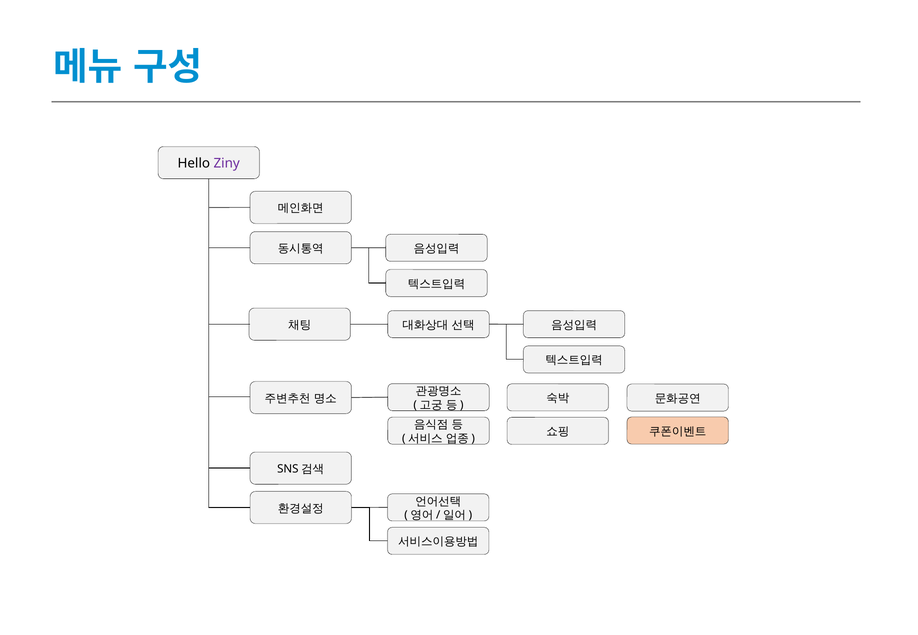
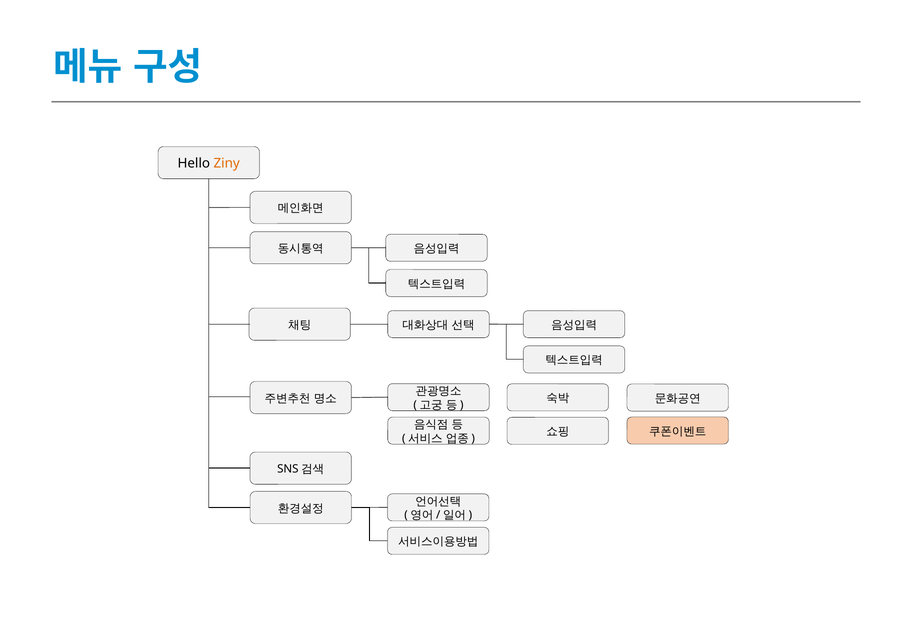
Ziny colour: purple -> orange
